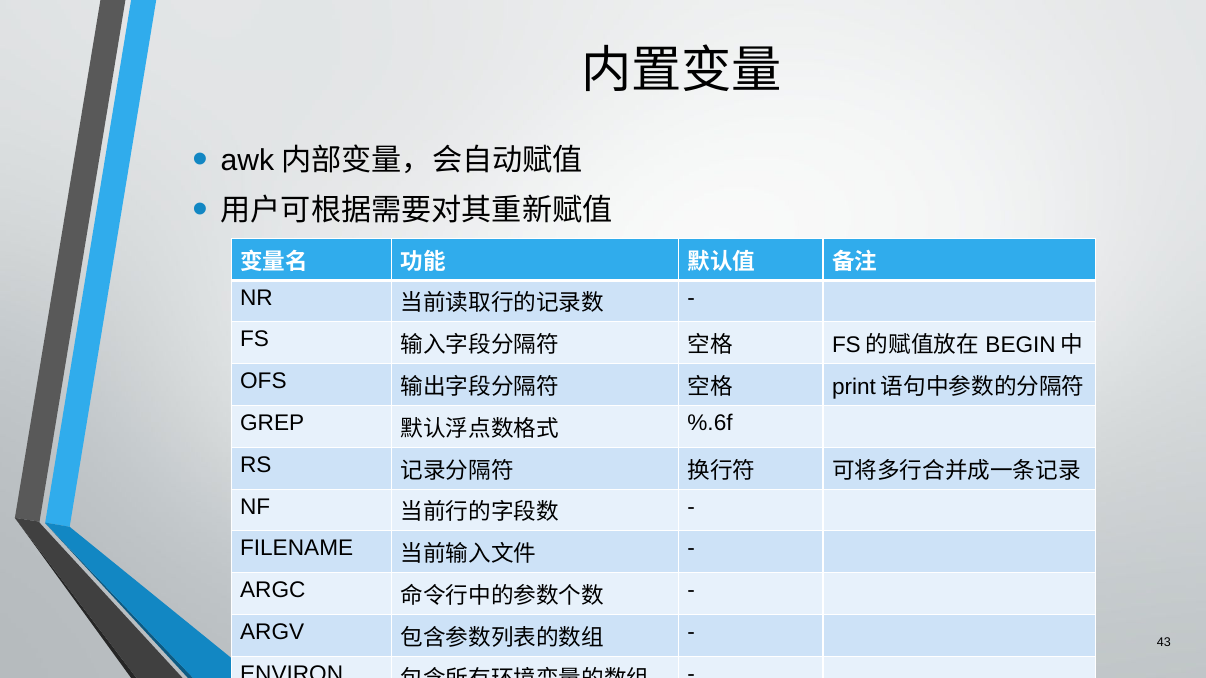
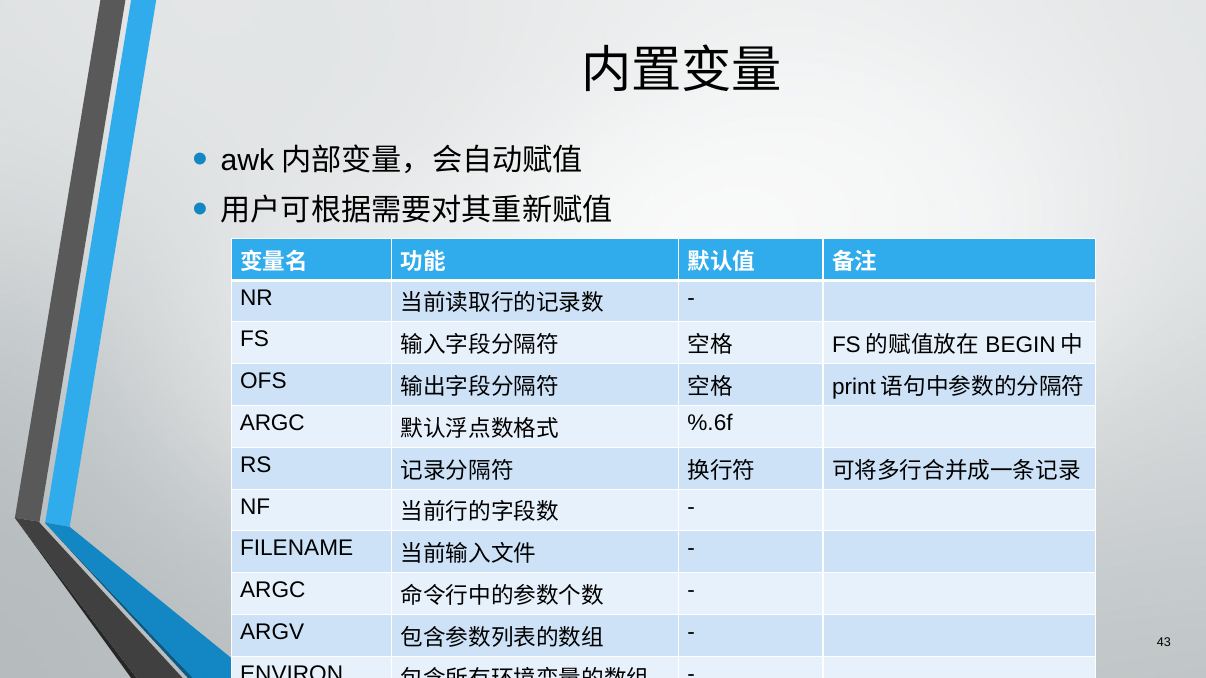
GREP at (272, 423): GREP -> ARGC
